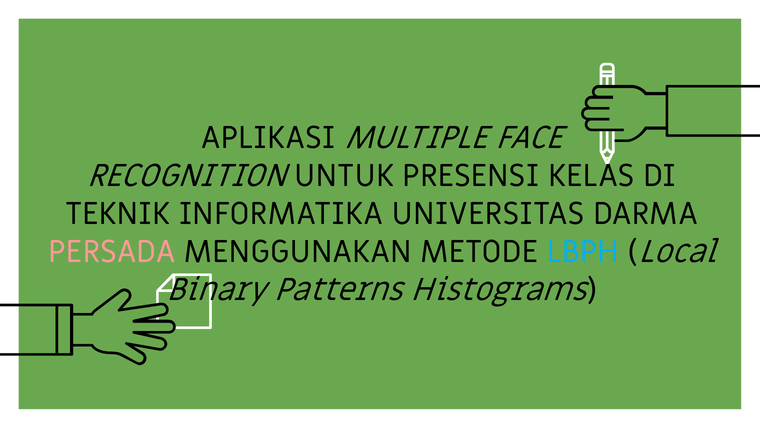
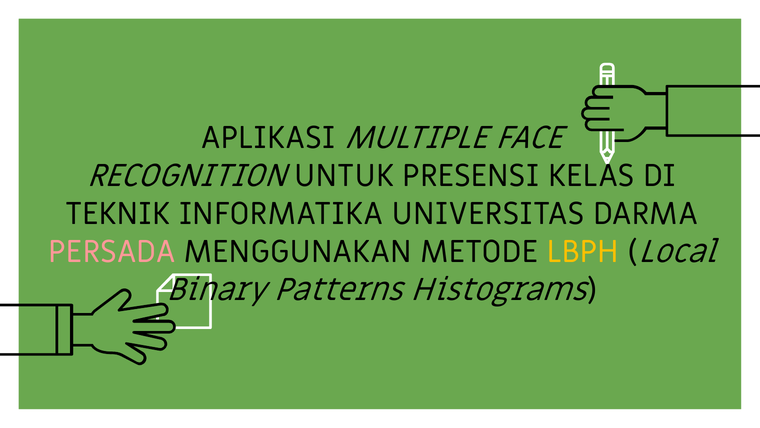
LBPH colour: light blue -> yellow
